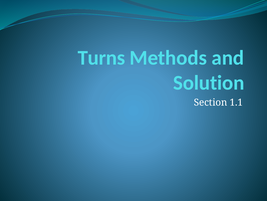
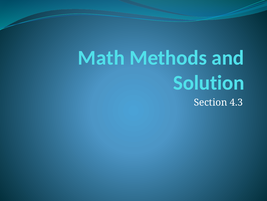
Turns: Turns -> Math
1.1: 1.1 -> 4.3
